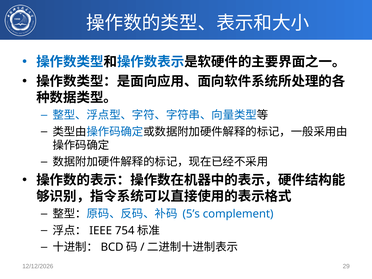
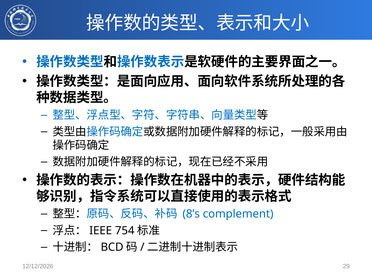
5’s: 5’s -> 8’s
